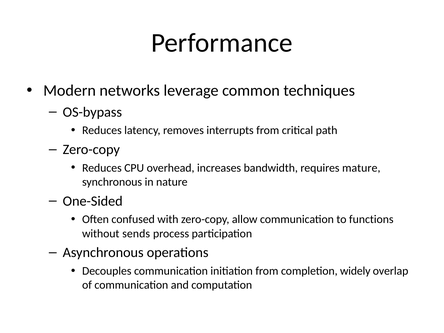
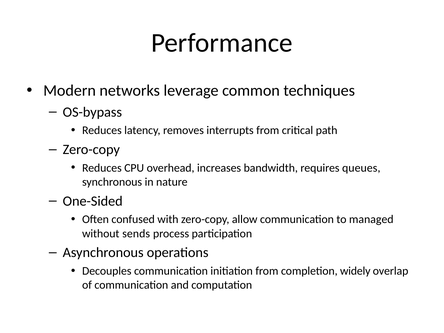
mature: mature -> queues
functions: functions -> managed
